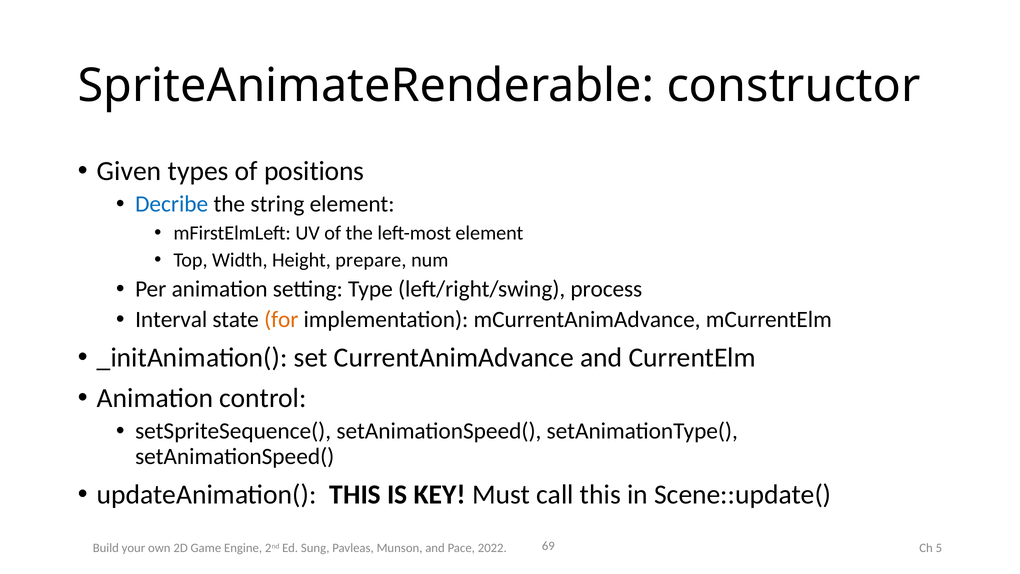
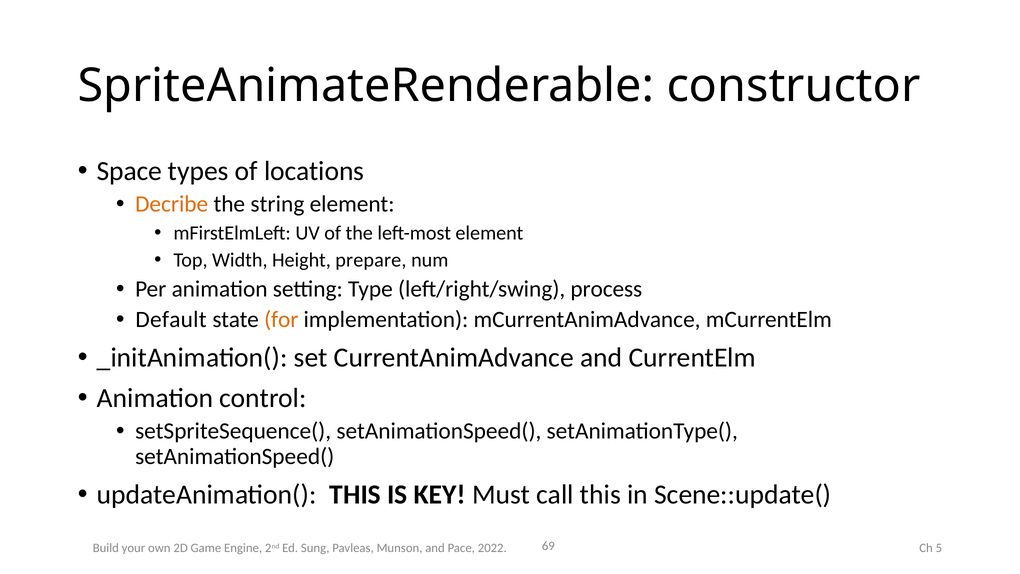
Given: Given -> Space
positions: positions -> locations
Decribe colour: blue -> orange
Interval: Interval -> Default
